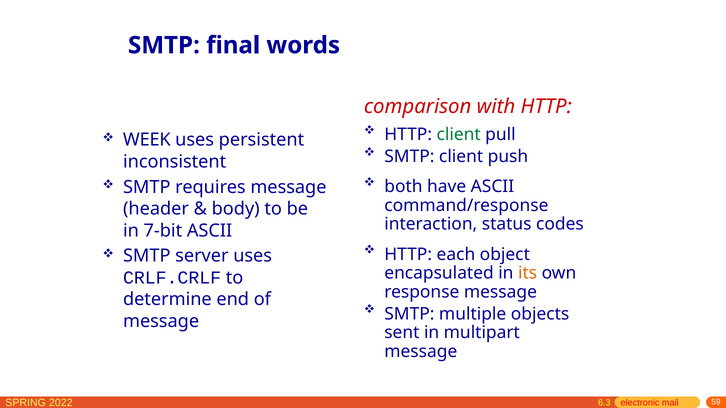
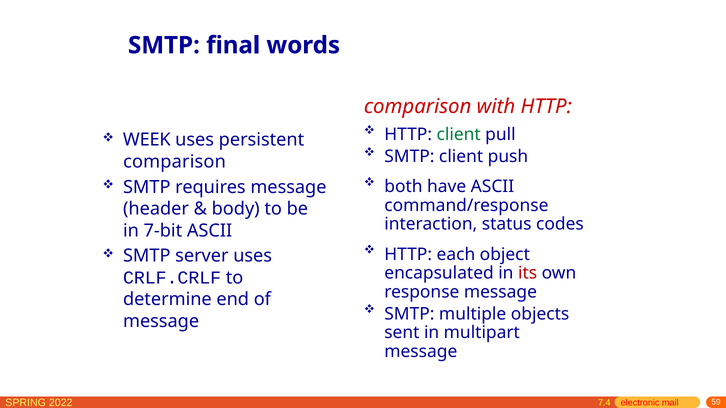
inconsistent at (175, 162): inconsistent -> comparison
its colour: orange -> red
6.3: 6.3 -> 7.4
